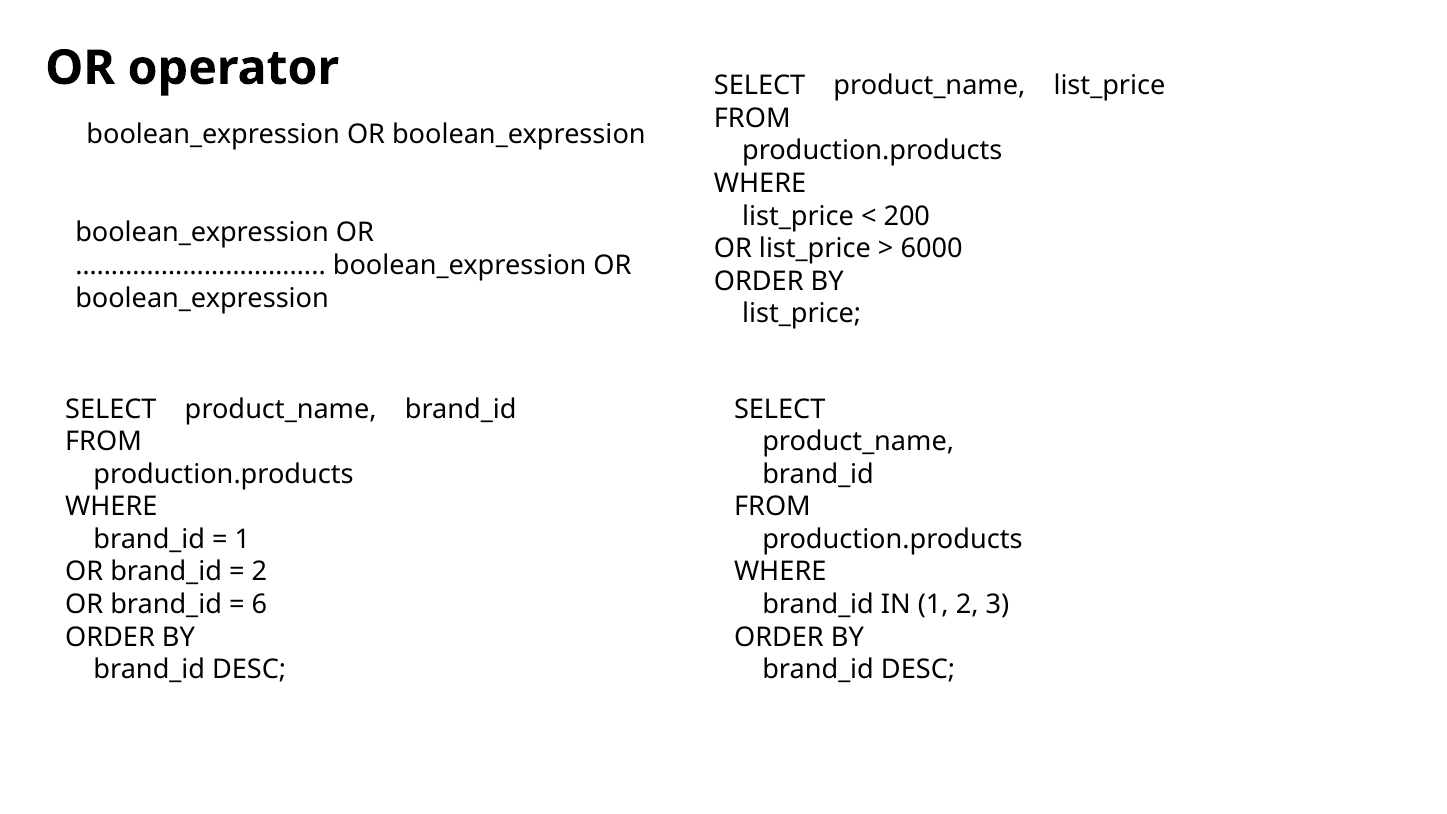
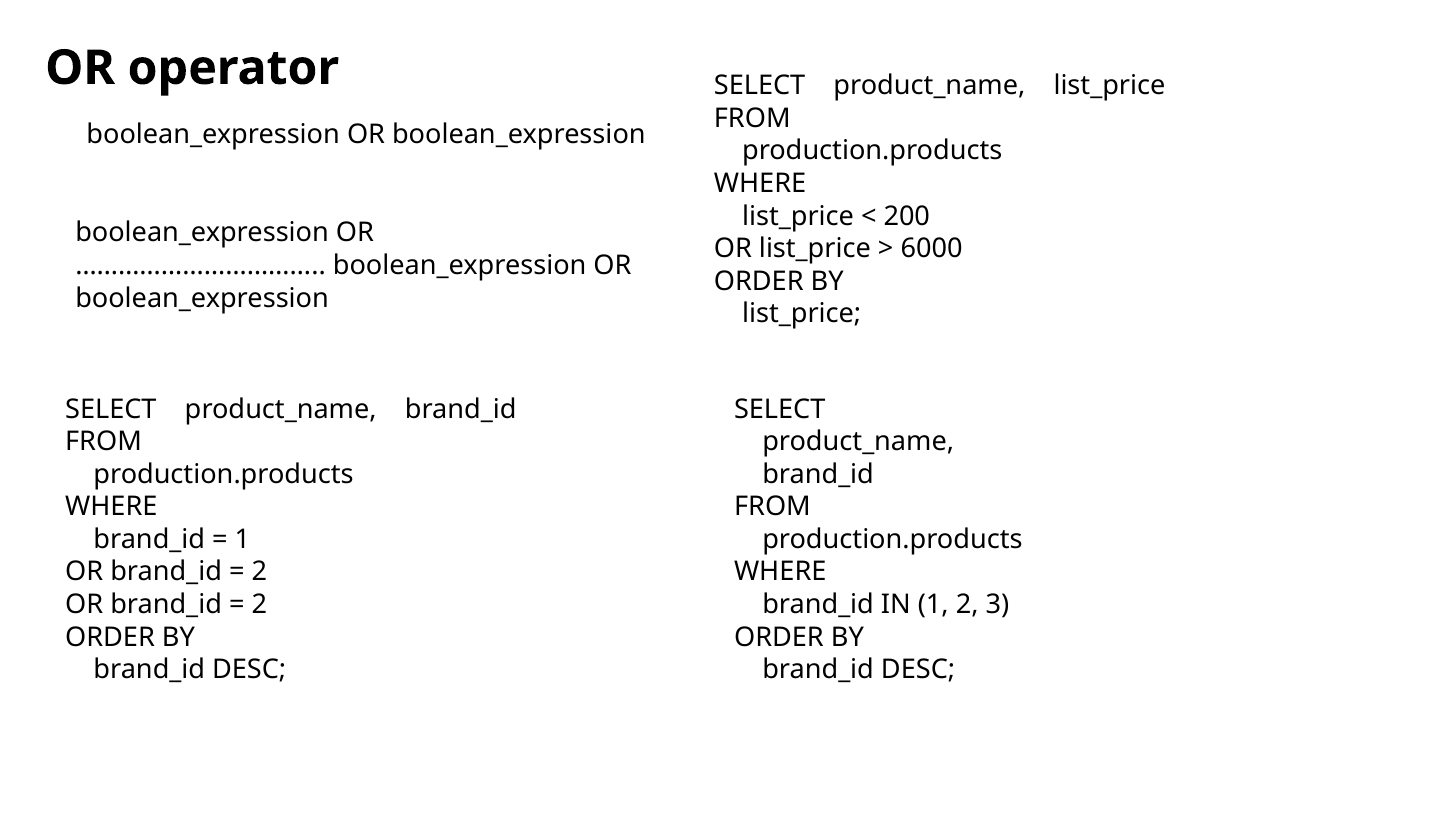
6 at (259, 605): 6 -> 2
